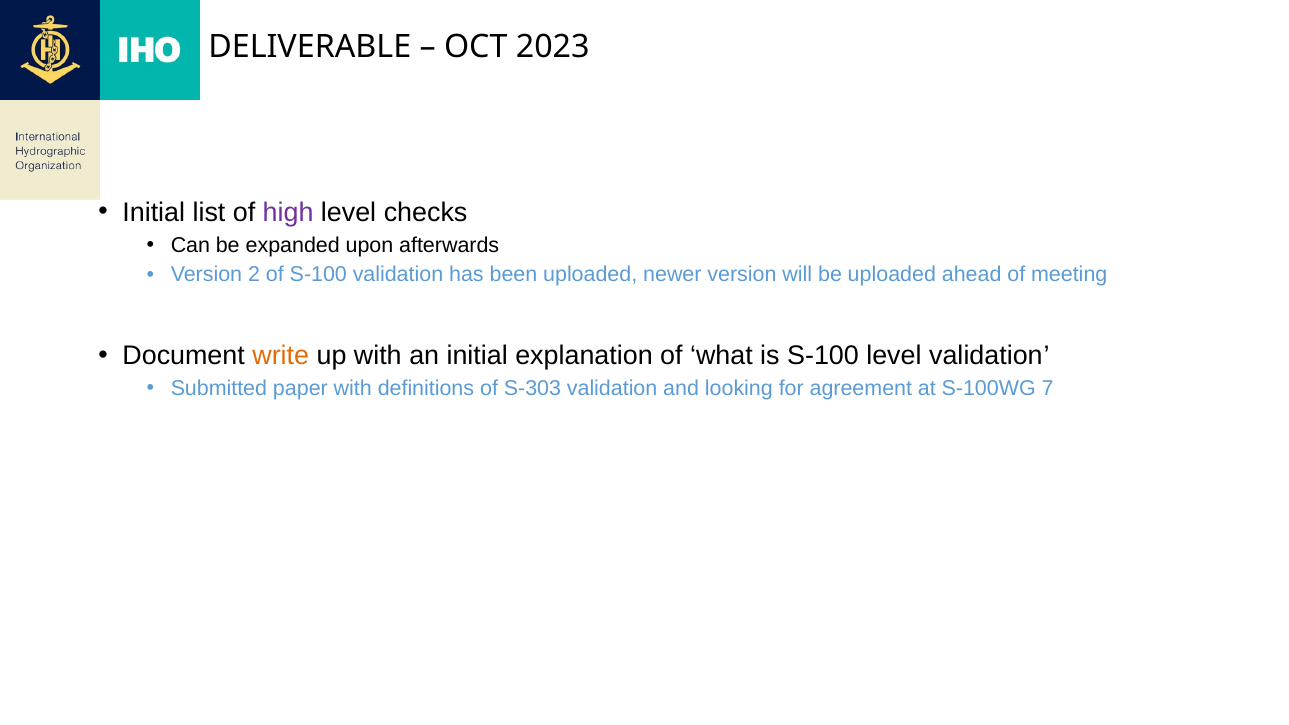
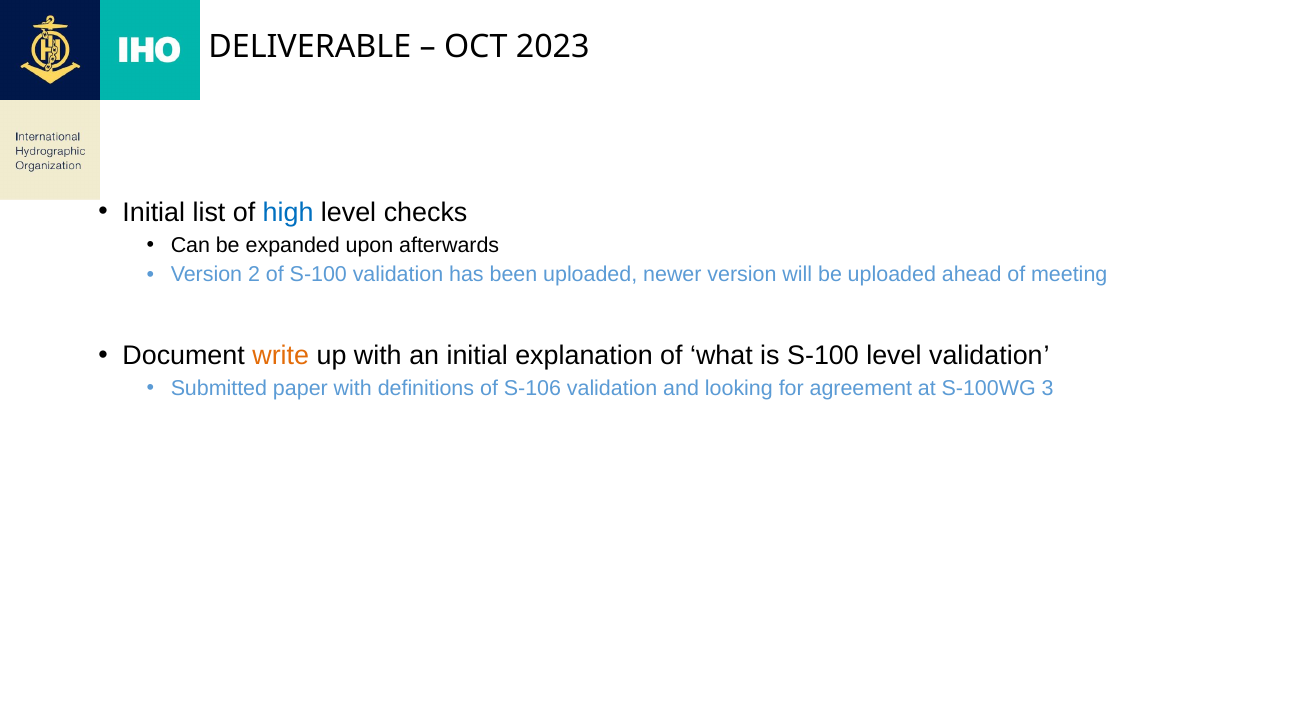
high colour: purple -> blue
S-303: S-303 -> S-106
7: 7 -> 3
